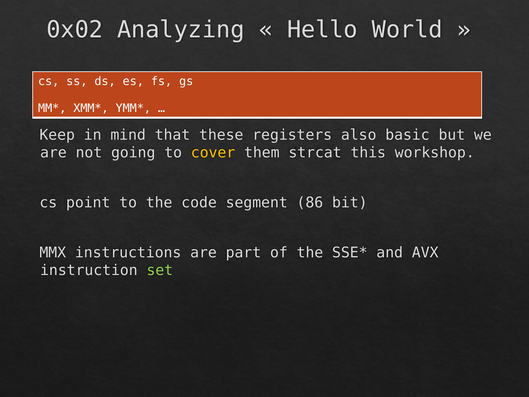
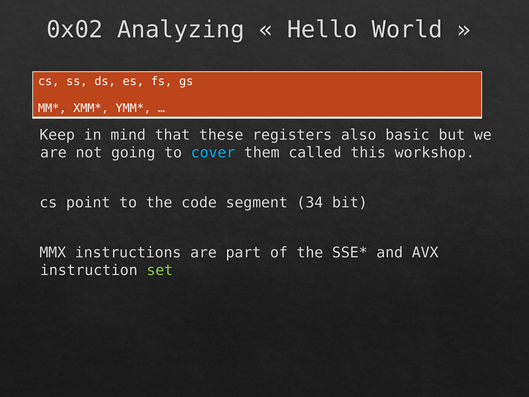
cover colour: yellow -> light blue
strcat: strcat -> called
86: 86 -> 34
